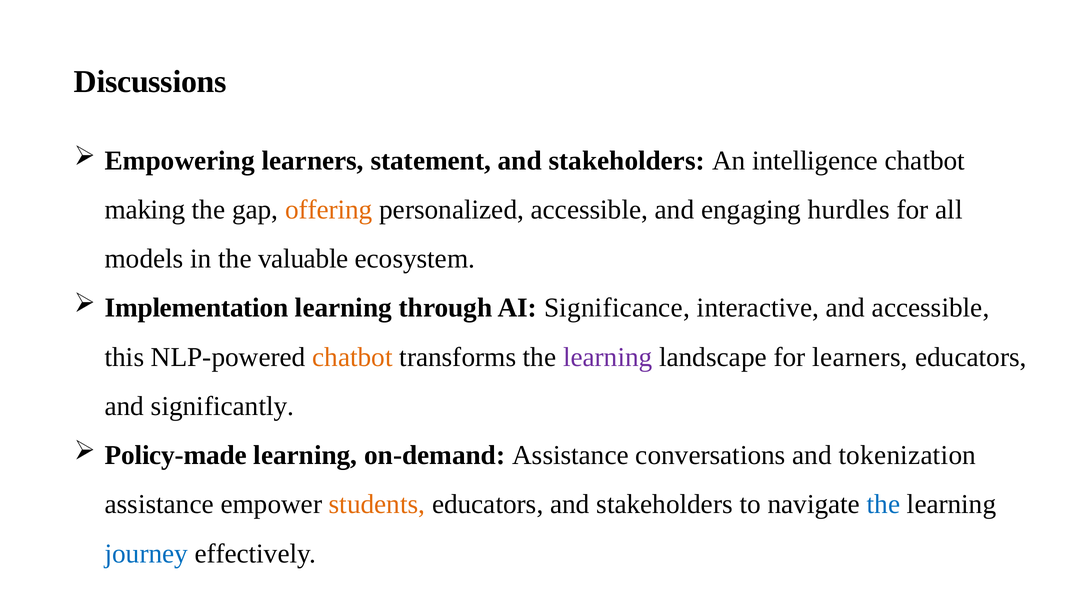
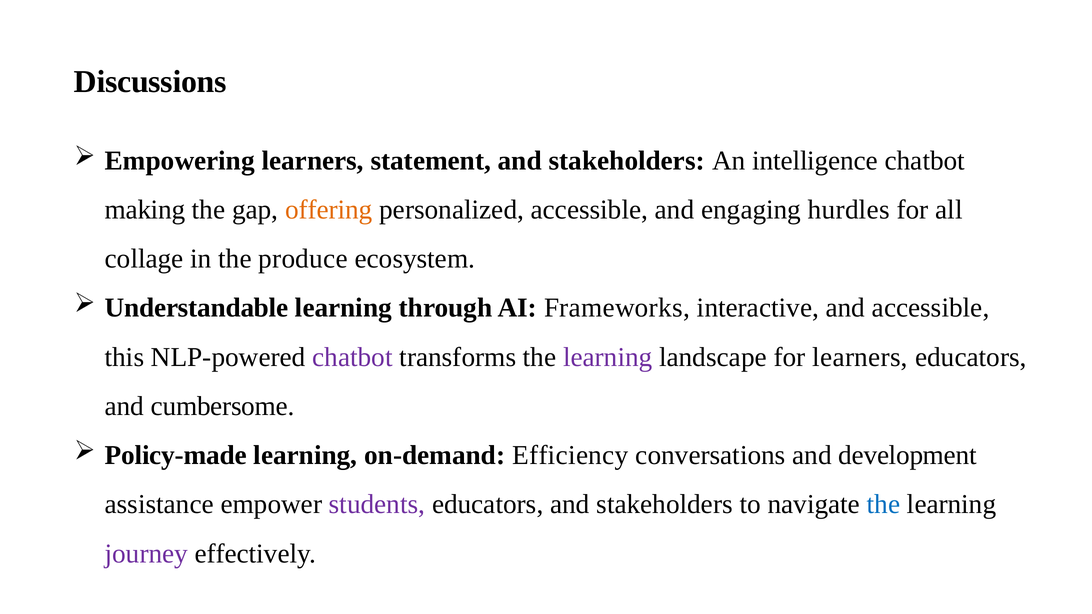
models: models -> collage
valuable: valuable -> produce
Implementation: Implementation -> Understandable
Significance: Significance -> Frameworks
chatbot at (352, 357) colour: orange -> purple
significantly: significantly -> cumbersome
on-demand Assistance: Assistance -> Efficiency
tokenization: tokenization -> development
students colour: orange -> purple
journey colour: blue -> purple
